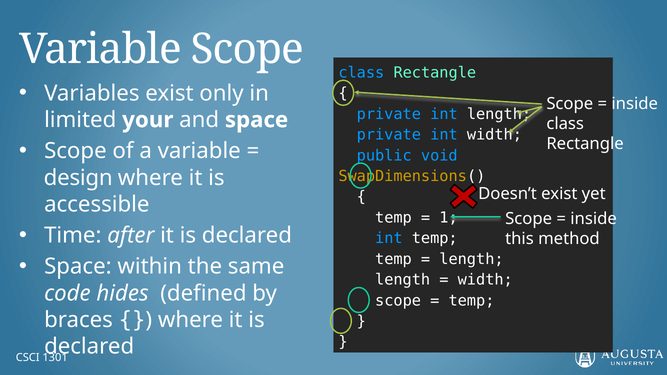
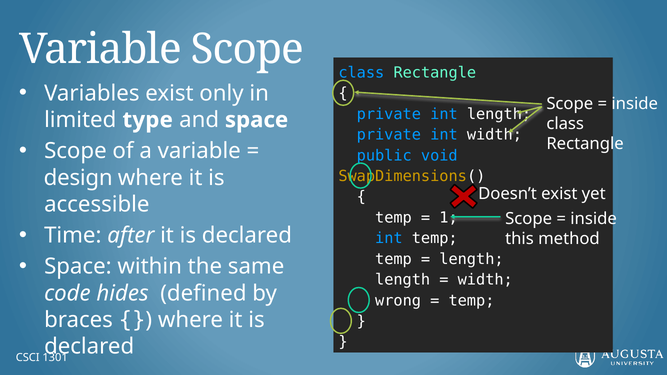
your: your -> type
scope at (398, 301): scope -> wrong
